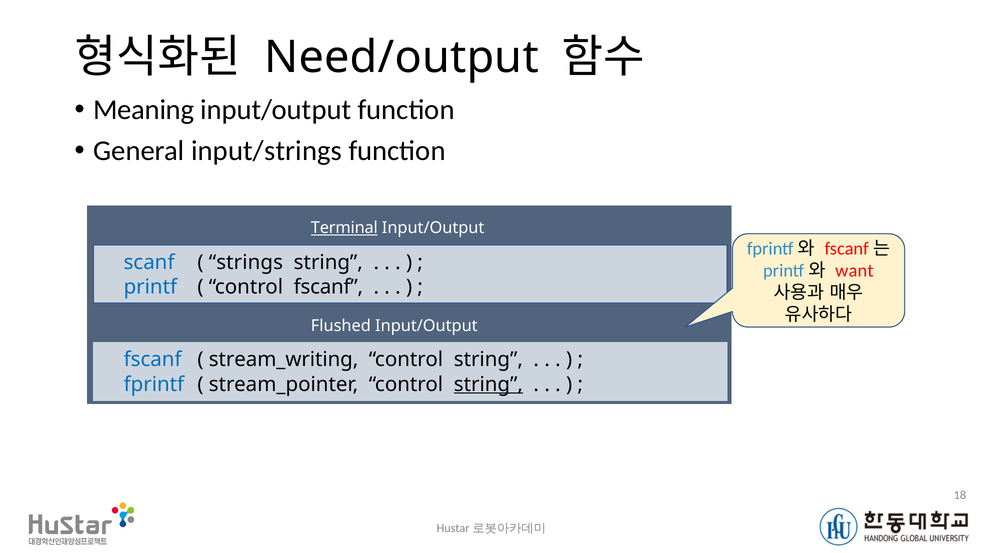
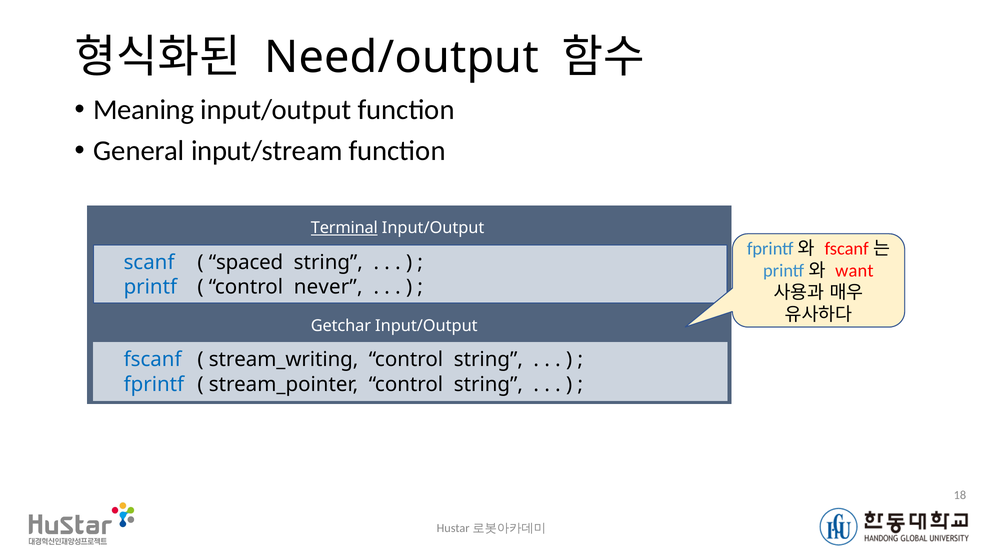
input/strings: input/strings -> input/stream
strings: strings -> spaced
control fscanf: fscanf -> never
Flushed: Flushed -> Getchar
string at (488, 384) underline: present -> none
